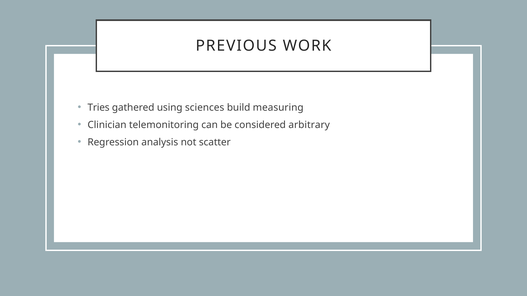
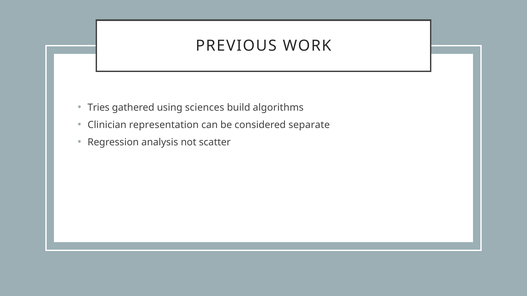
measuring: measuring -> algorithms
telemonitoring: telemonitoring -> representation
arbitrary: arbitrary -> separate
